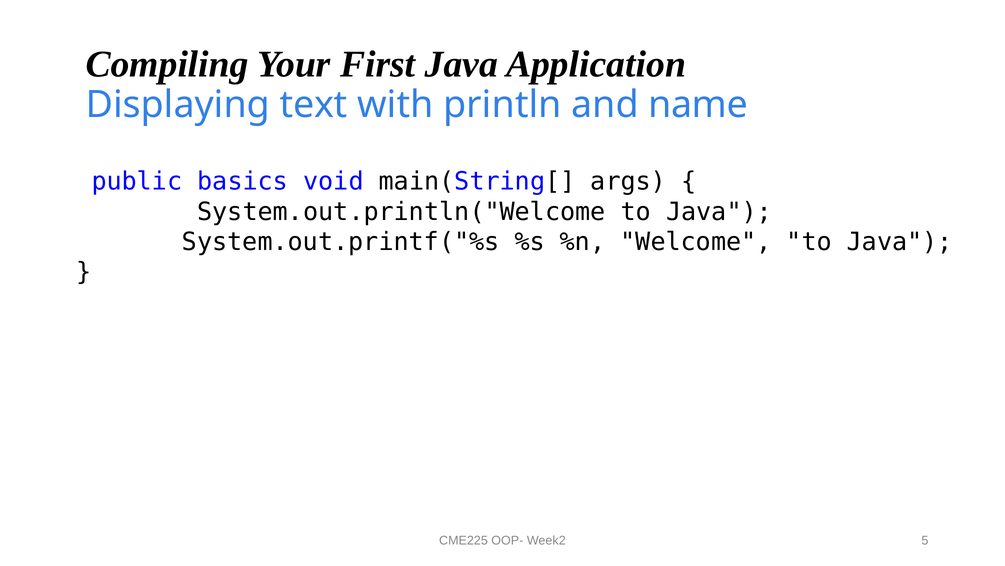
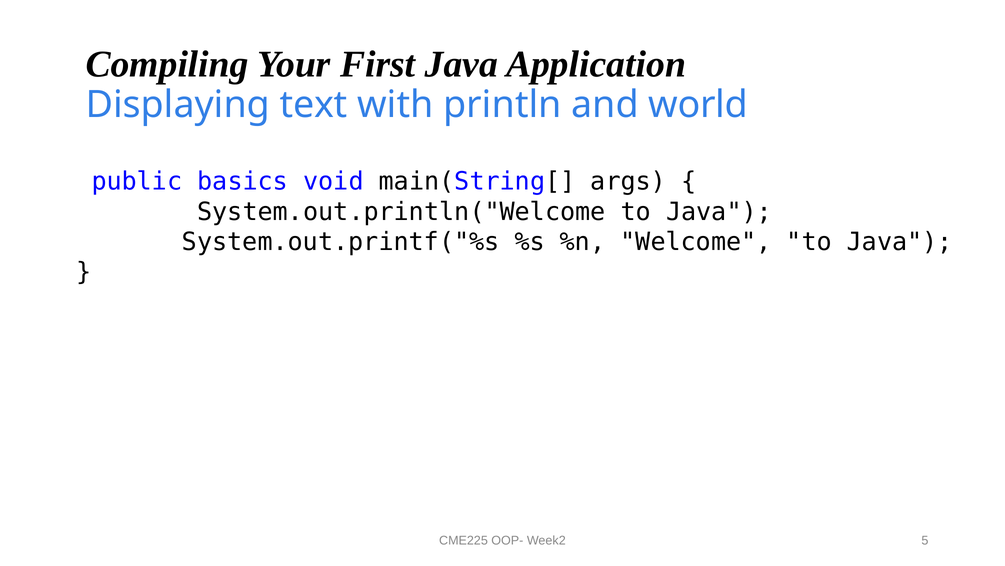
name: name -> world
